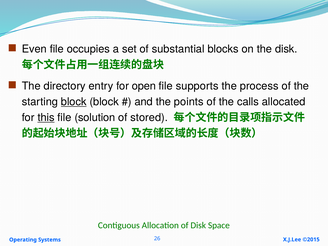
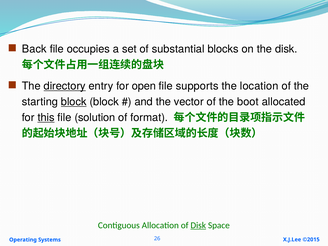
Even: Even -> Back
directory underline: none -> present
process: process -> location
points: points -> vector
calls: calls -> boot
stored: stored -> format
Disk at (198, 225) underline: none -> present
